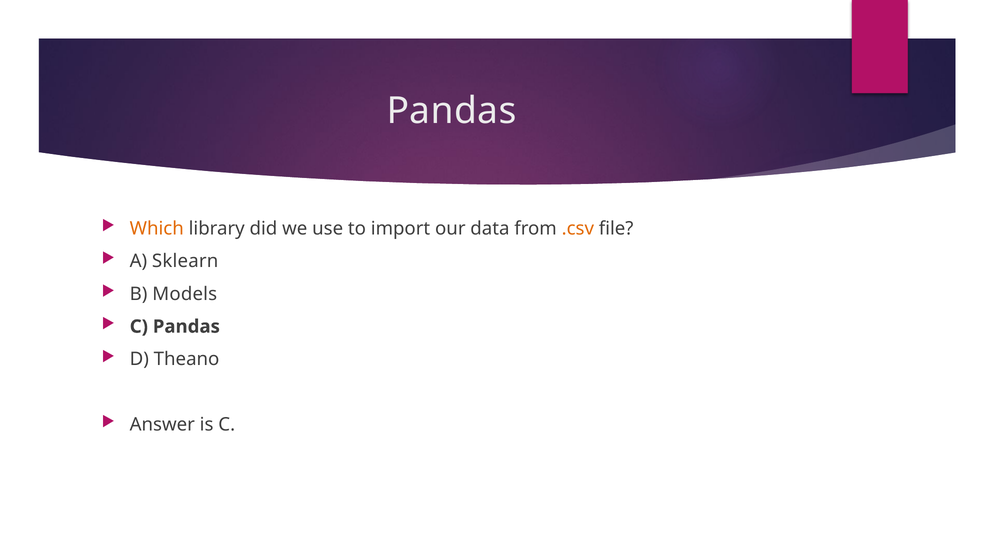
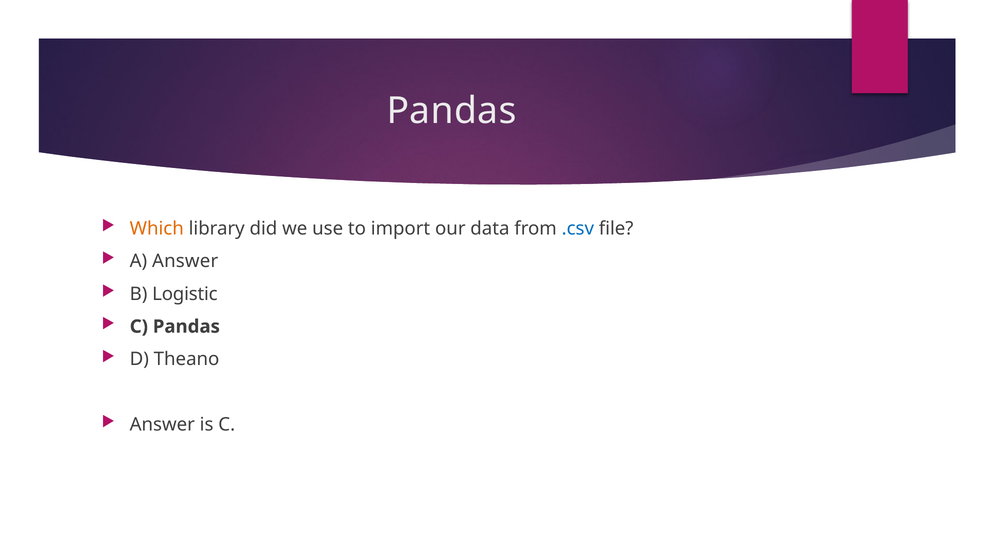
.csv colour: orange -> blue
A Sklearn: Sklearn -> Answer
Models: Models -> Logistic
